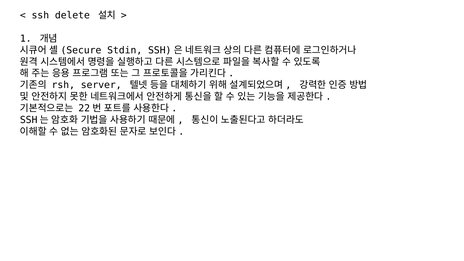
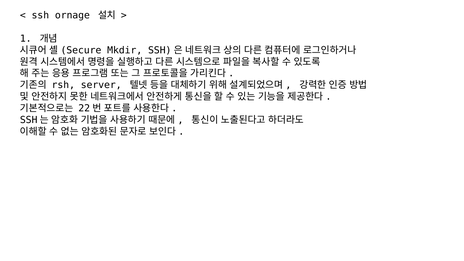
delete: delete -> ornage
Stdin: Stdin -> Mkdir
